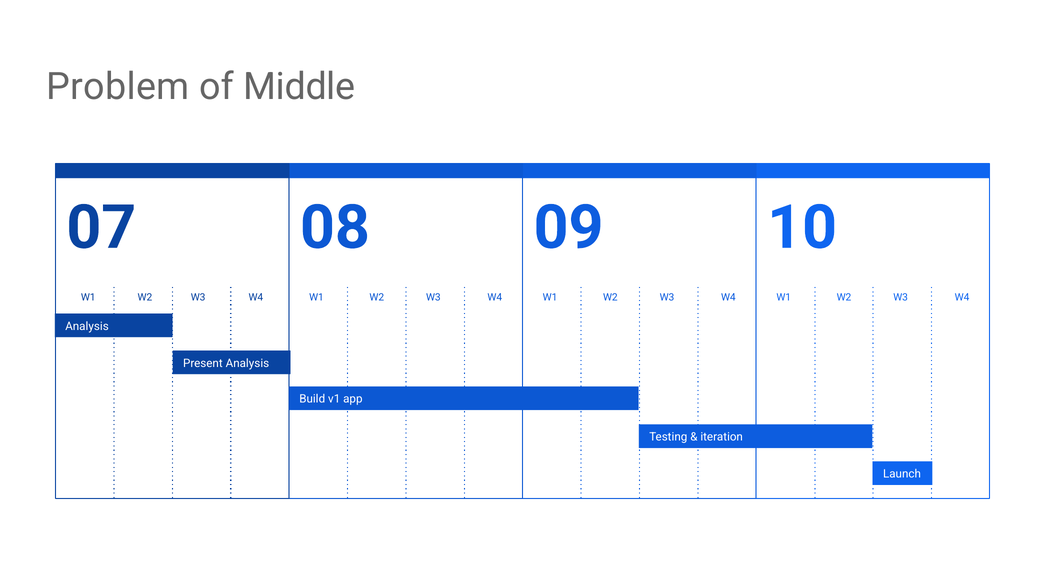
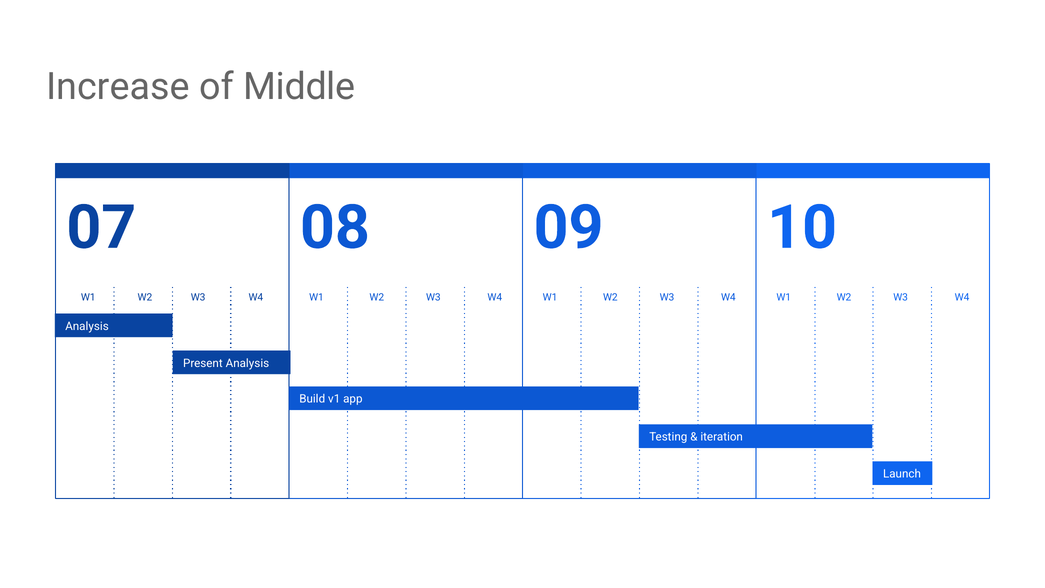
Problem: Problem -> Increase
